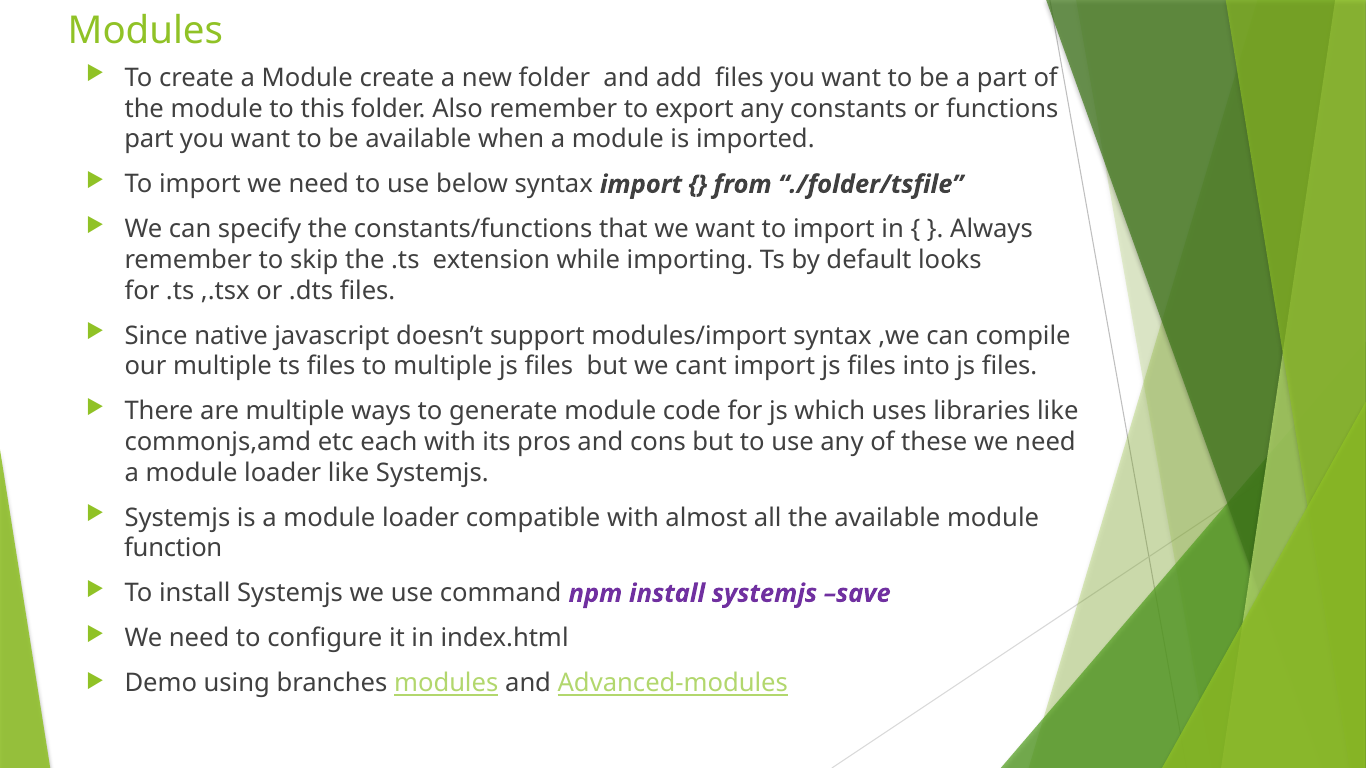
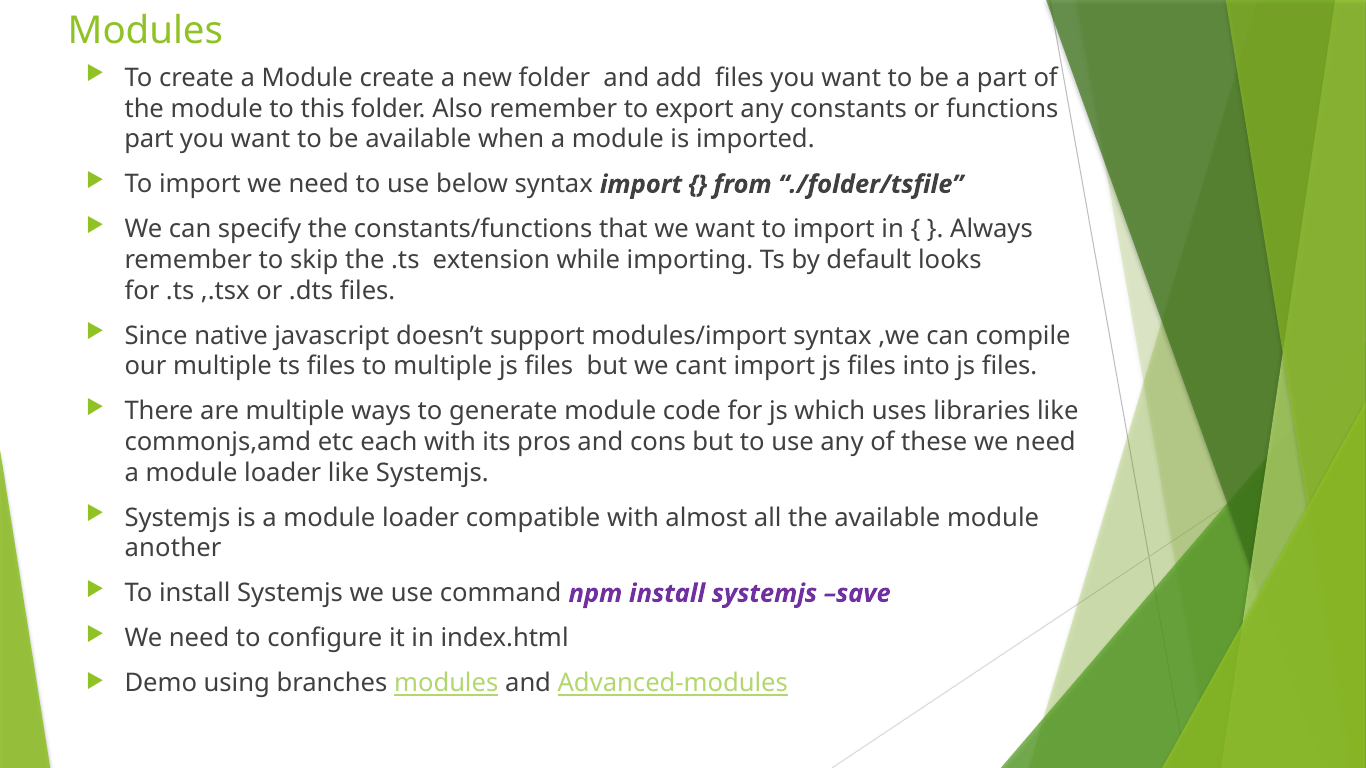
function: function -> another
